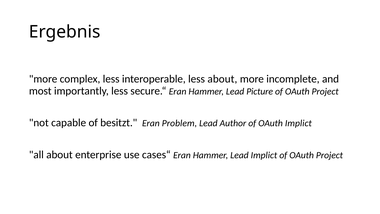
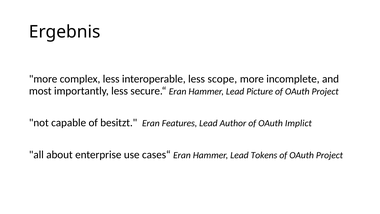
less about: about -> scope
Problem: Problem -> Features
Lead Implict: Implict -> Tokens
